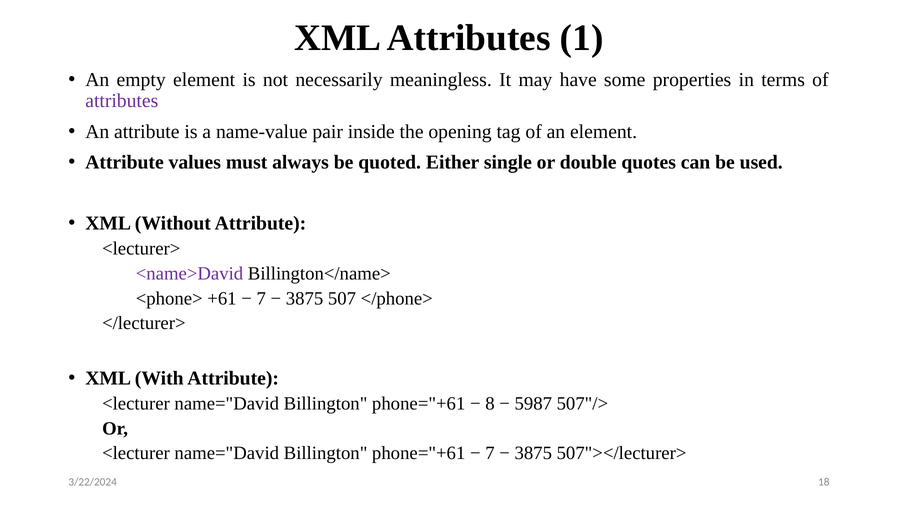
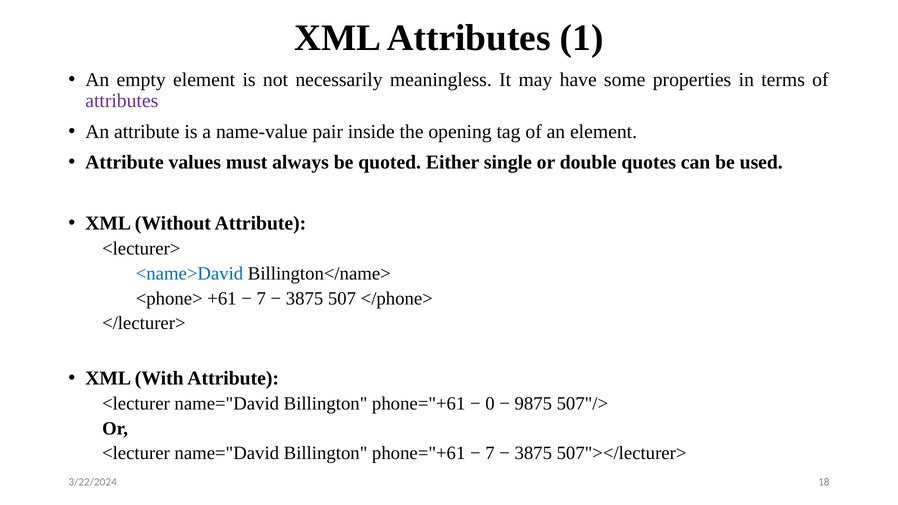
<name>David colour: purple -> blue
8: 8 -> 0
5987: 5987 -> 9875
